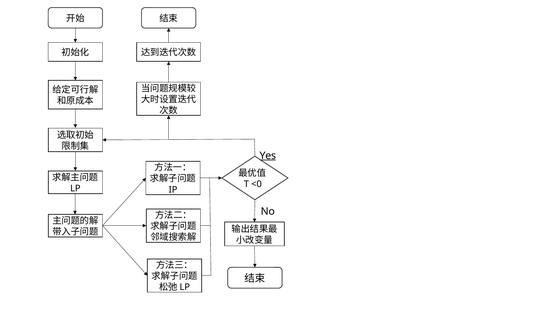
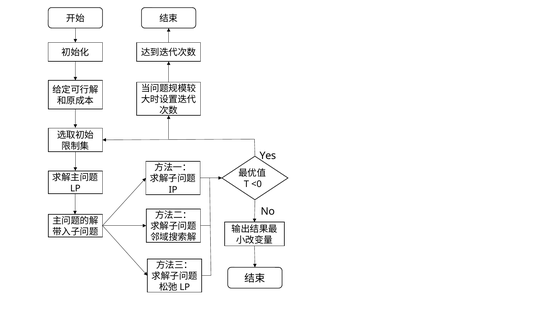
Yes underline: present -> none
